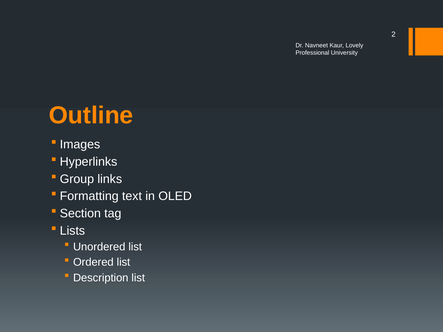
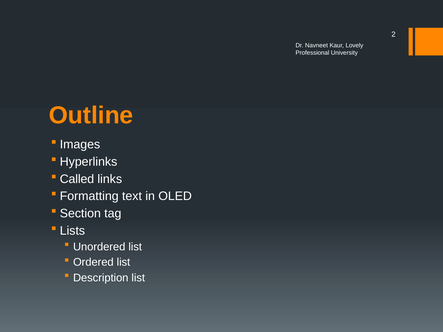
Group: Group -> Called
